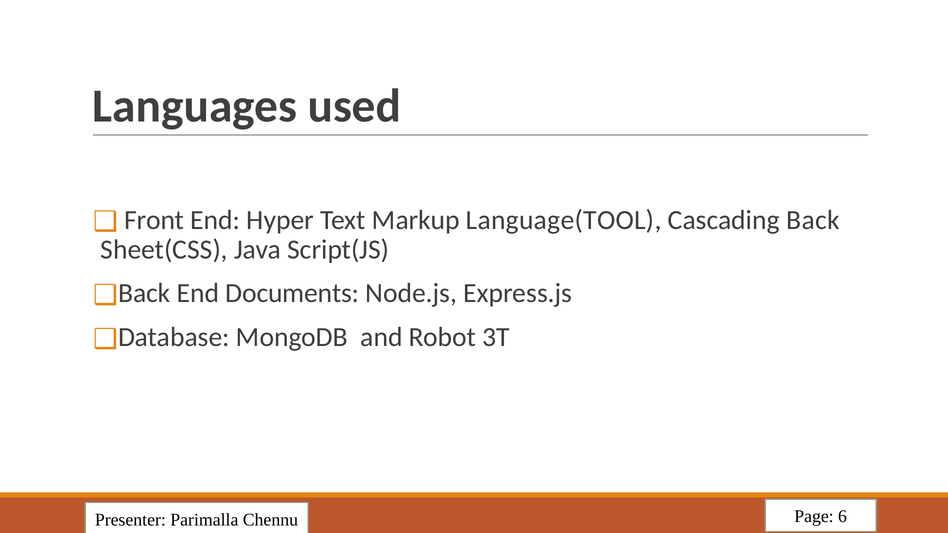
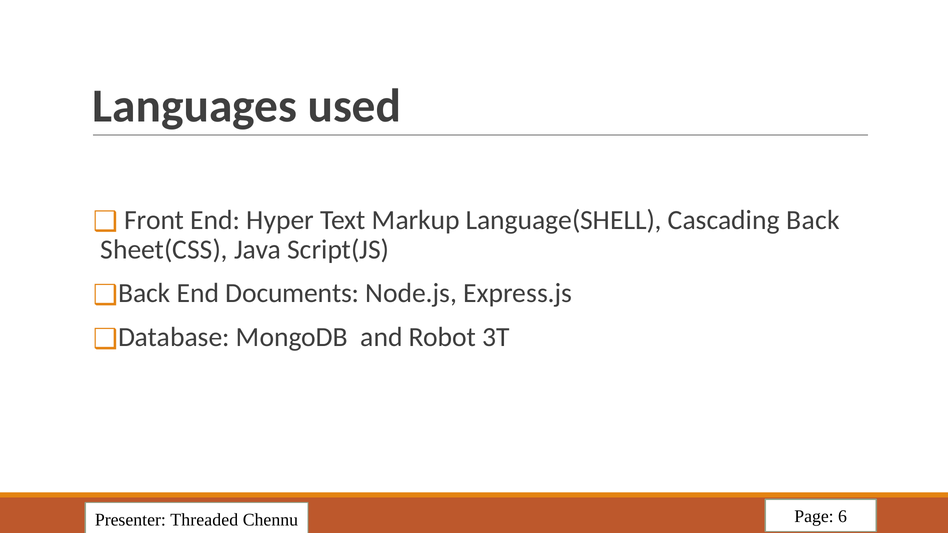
Language(TOOL: Language(TOOL -> Language(SHELL
Parimalla: Parimalla -> Threaded
